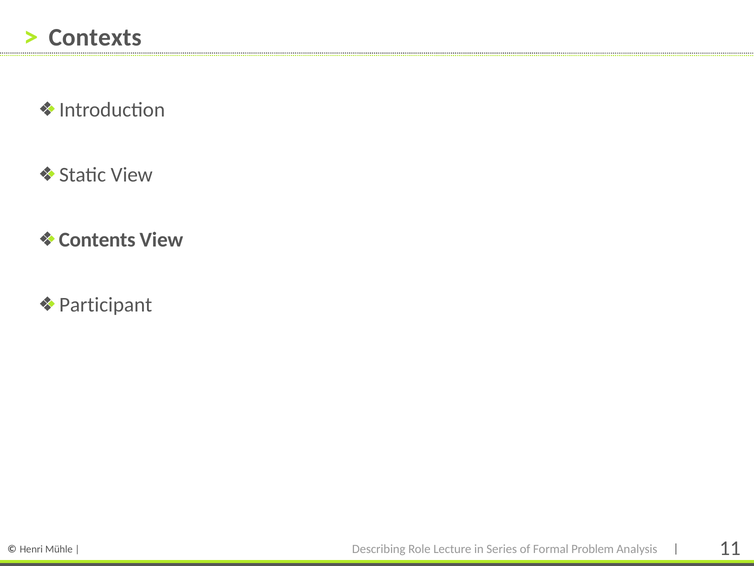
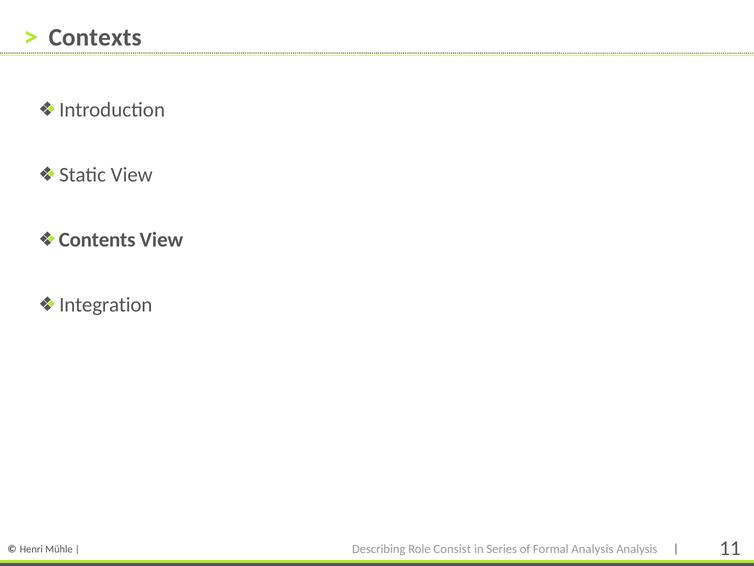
Participant: Participant -> Integration
Lecture: Lecture -> Consist
Formal Problem: Problem -> Analysis
